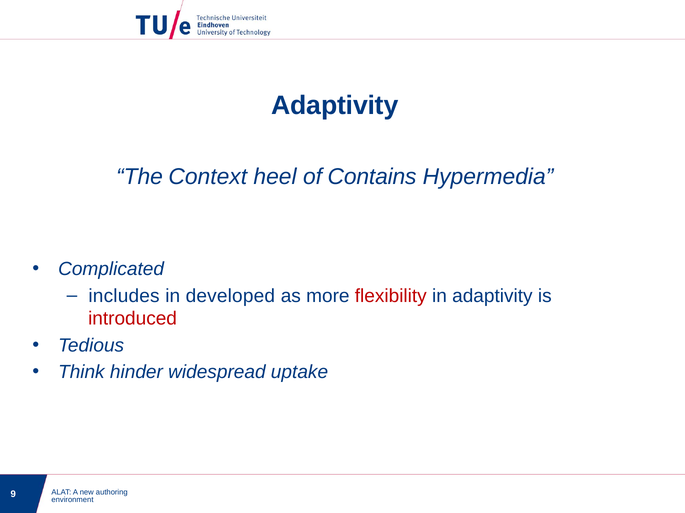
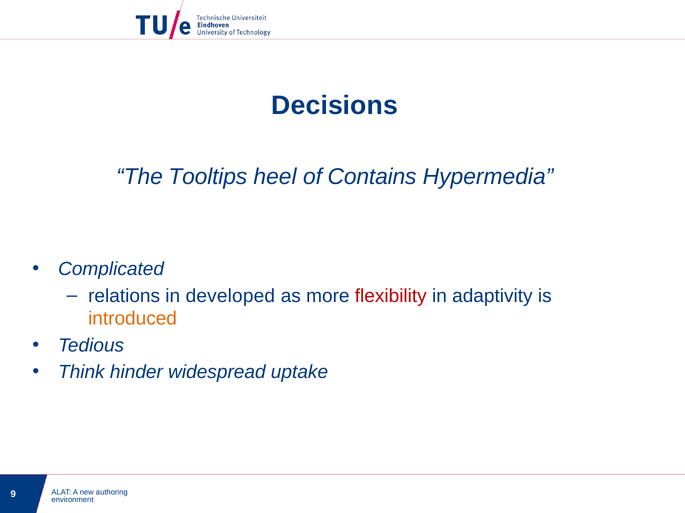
Adaptivity at (335, 106): Adaptivity -> Decisions
Context: Context -> Tooltips
includes: includes -> relations
introduced colour: red -> orange
